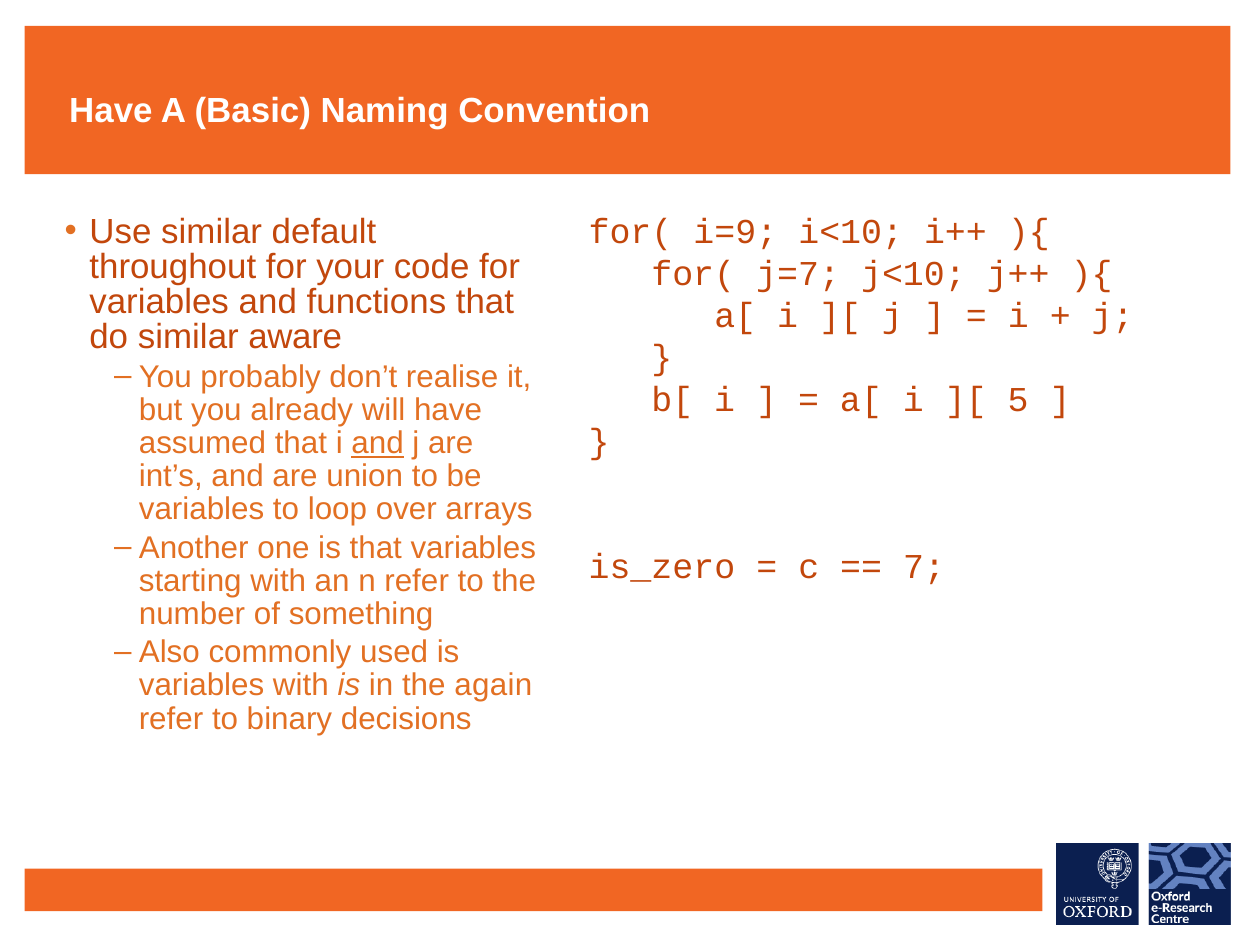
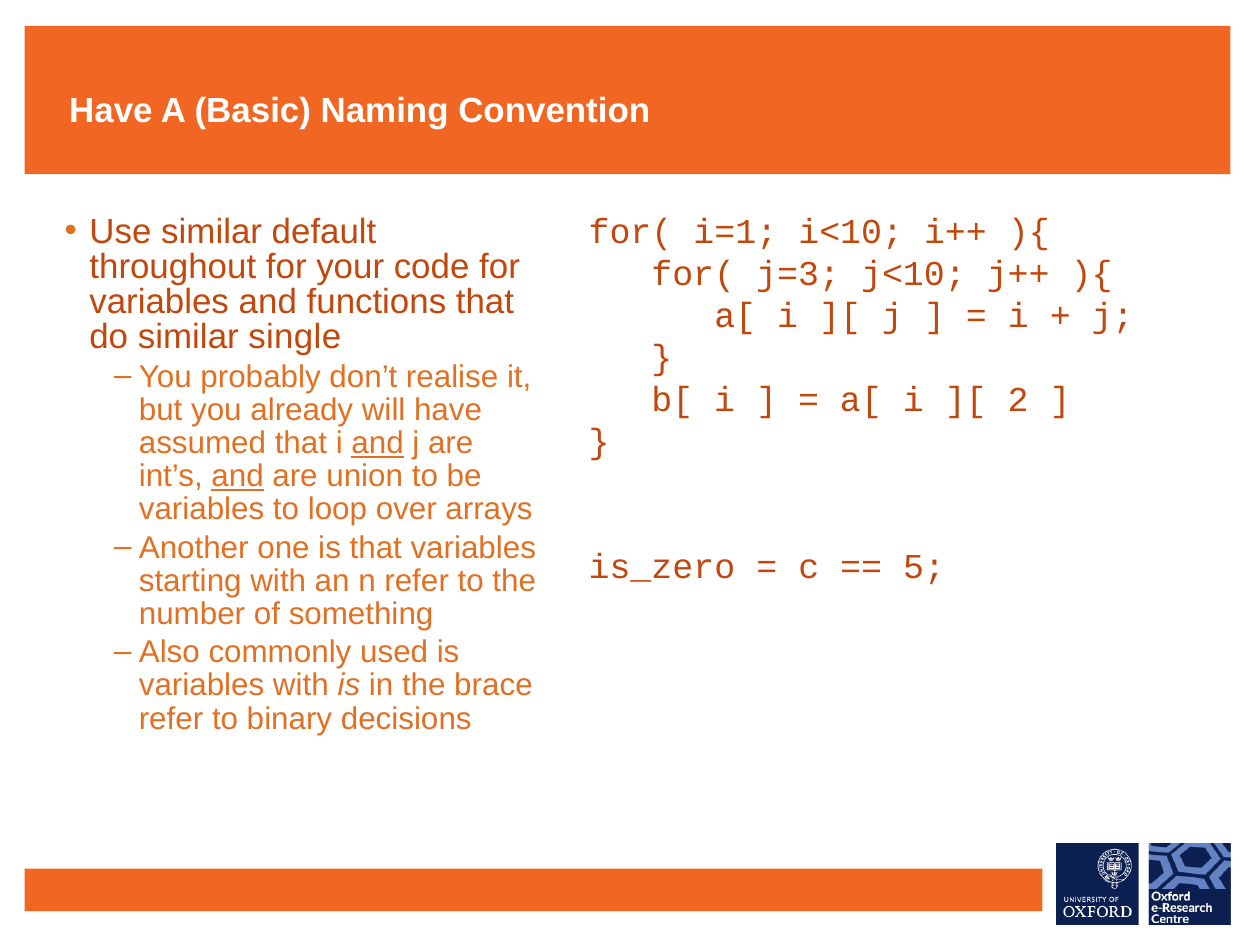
i=9: i=9 -> i=1
j=7: j=7 -> j=3
aware: aware -> single
5: 5 -> 2
and at (238, 477) underline: none -> present
7: 7 -> 5
again: again -> brace
